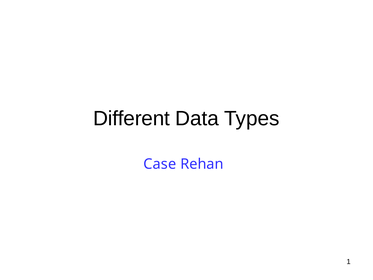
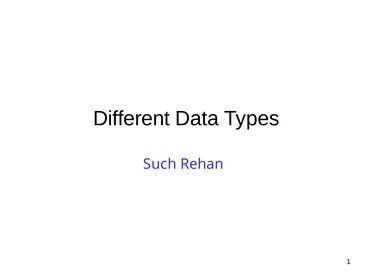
Case: Case -> Such
